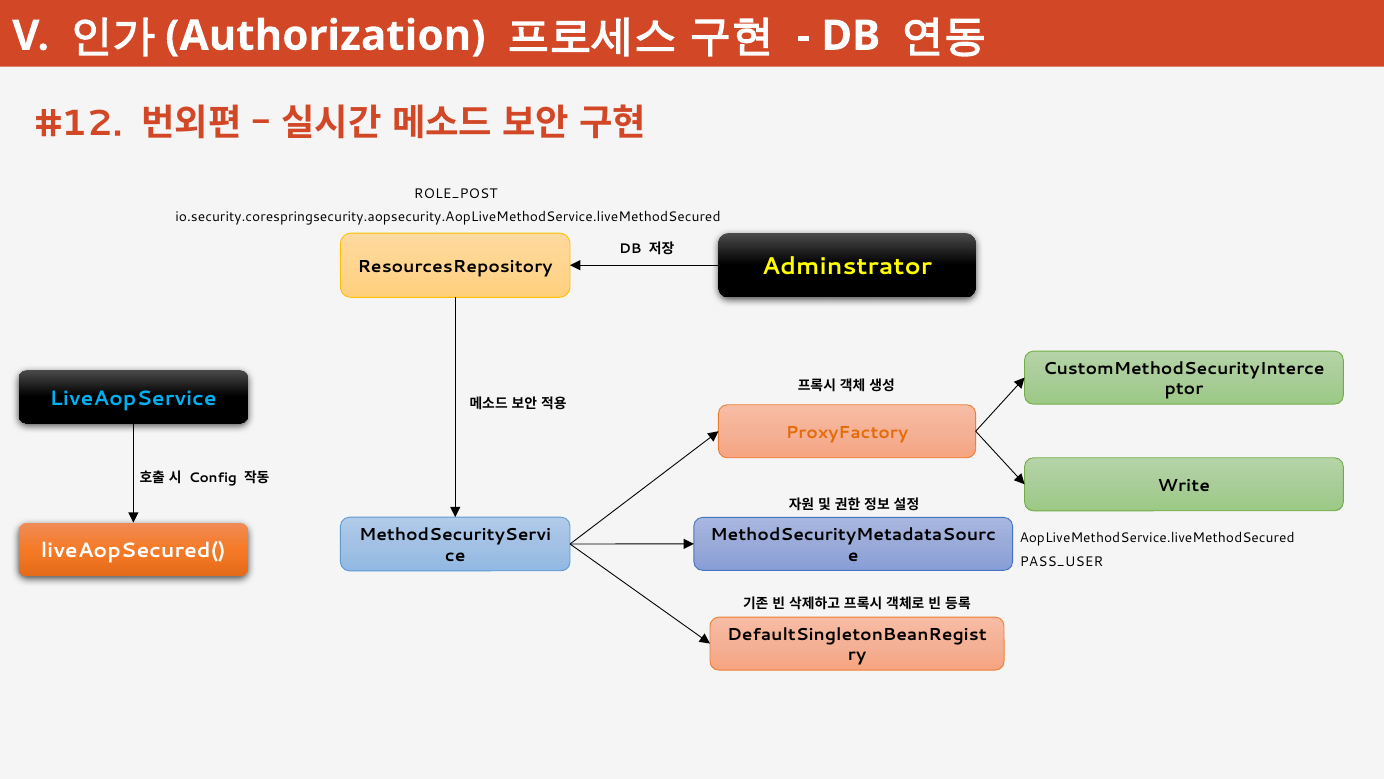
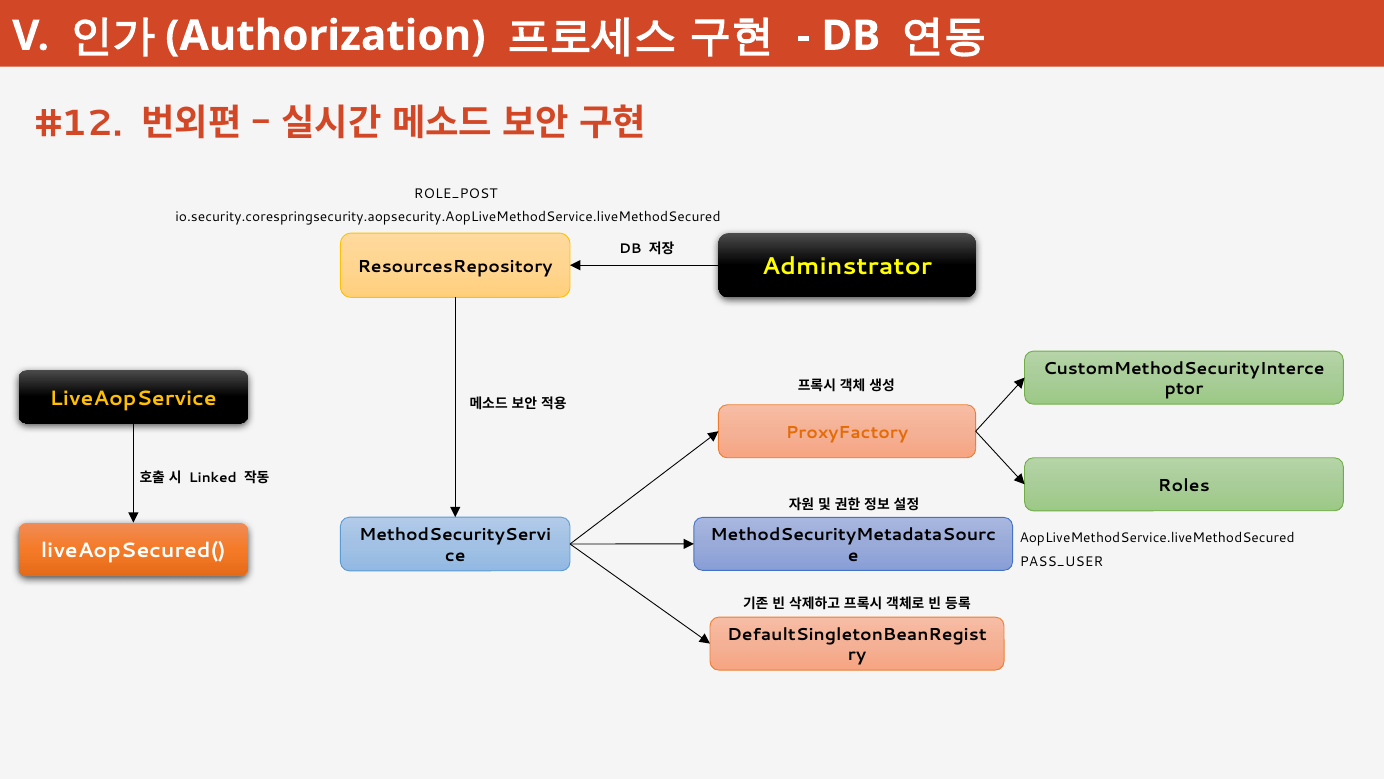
LiveAopService colour: light blue -> yellow
Config: Config -> Linked
Write: Write -> Roles
